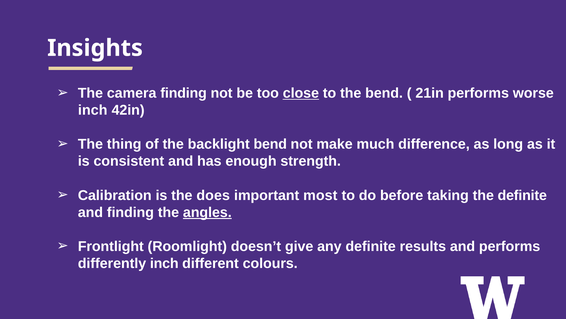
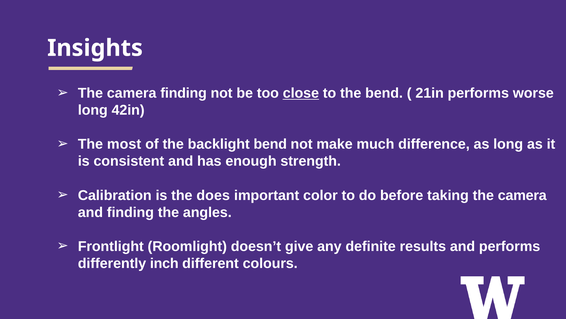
inch at (93, 110): inch -> long
thing: thing -> most
most: most -> color
taking the definite: definite -> camera
angles underline: present -> none
